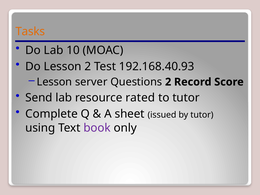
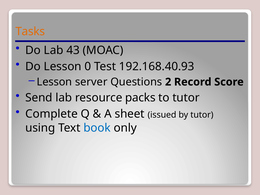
10: 10 -> 43
Lesson 2: 2 -> 0
rated: rated -> packs
book colour: purple -> blue
